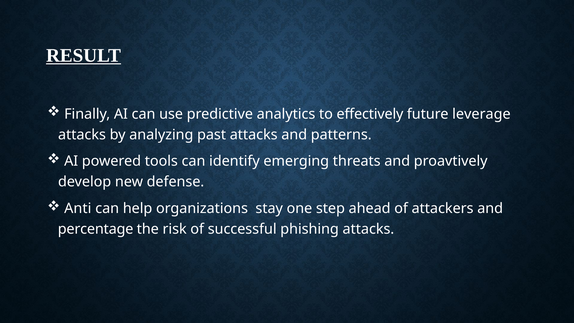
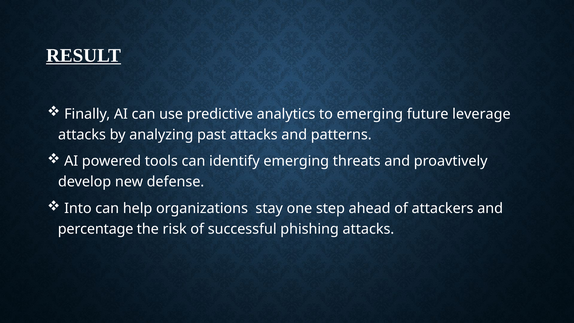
to effectively: effectively -> emerging
Anti: Anti -> Into
